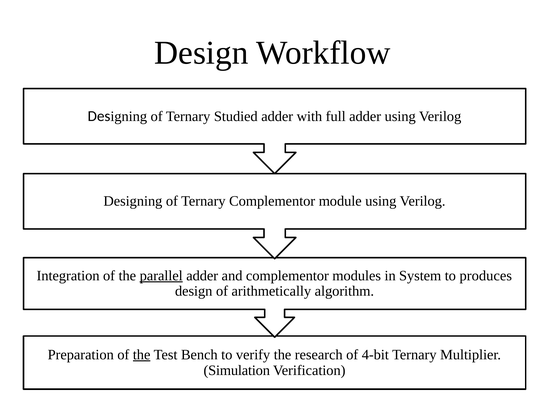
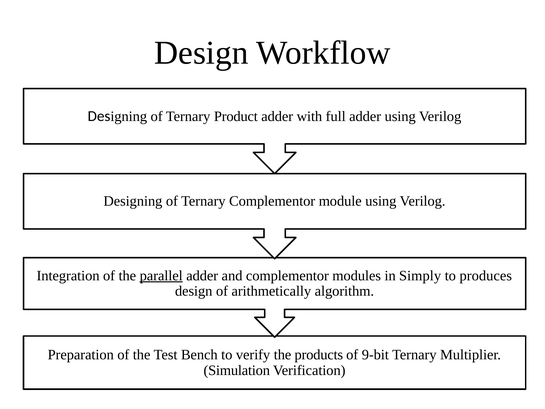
Studied: Studied -> Product
System: System -> Simply
the at (142, 355) underline: present -> none
research: research -> products
4-bit: 4-bit -> 9-bit
